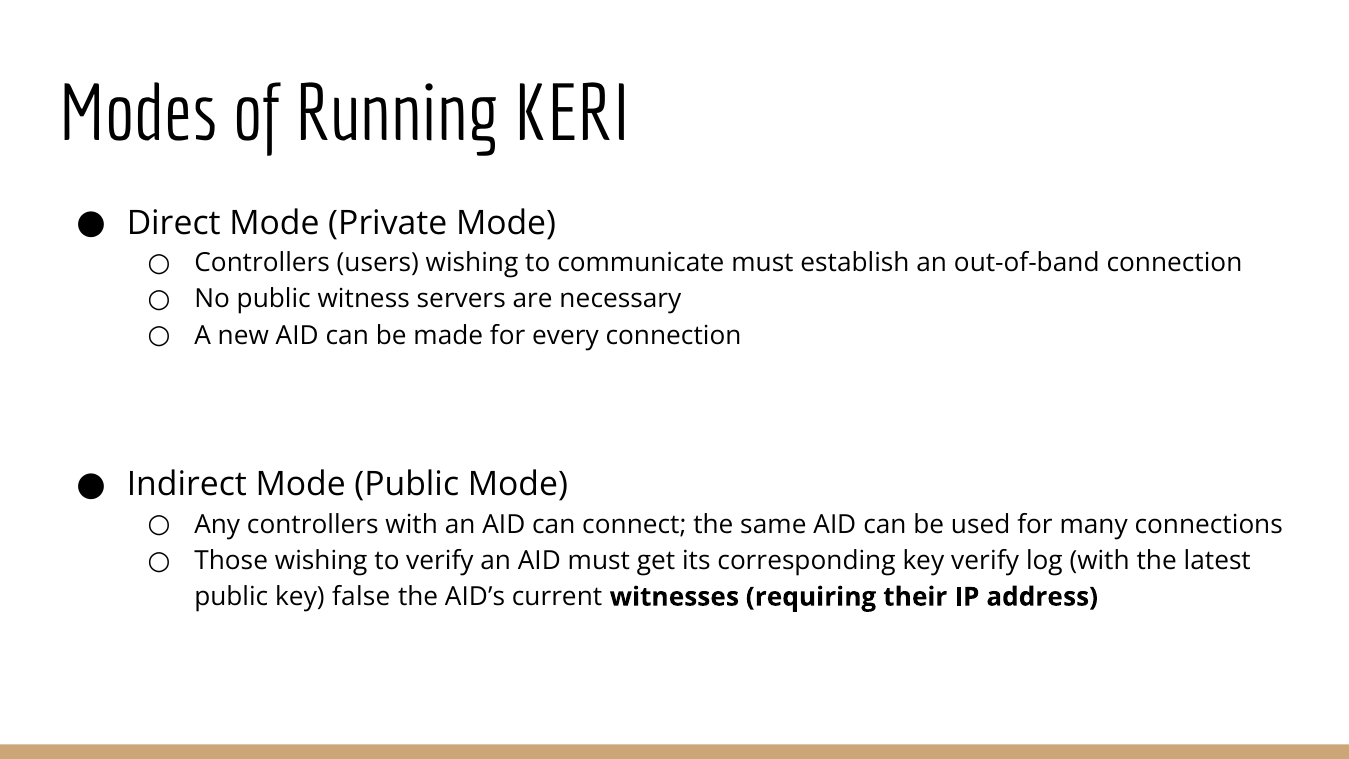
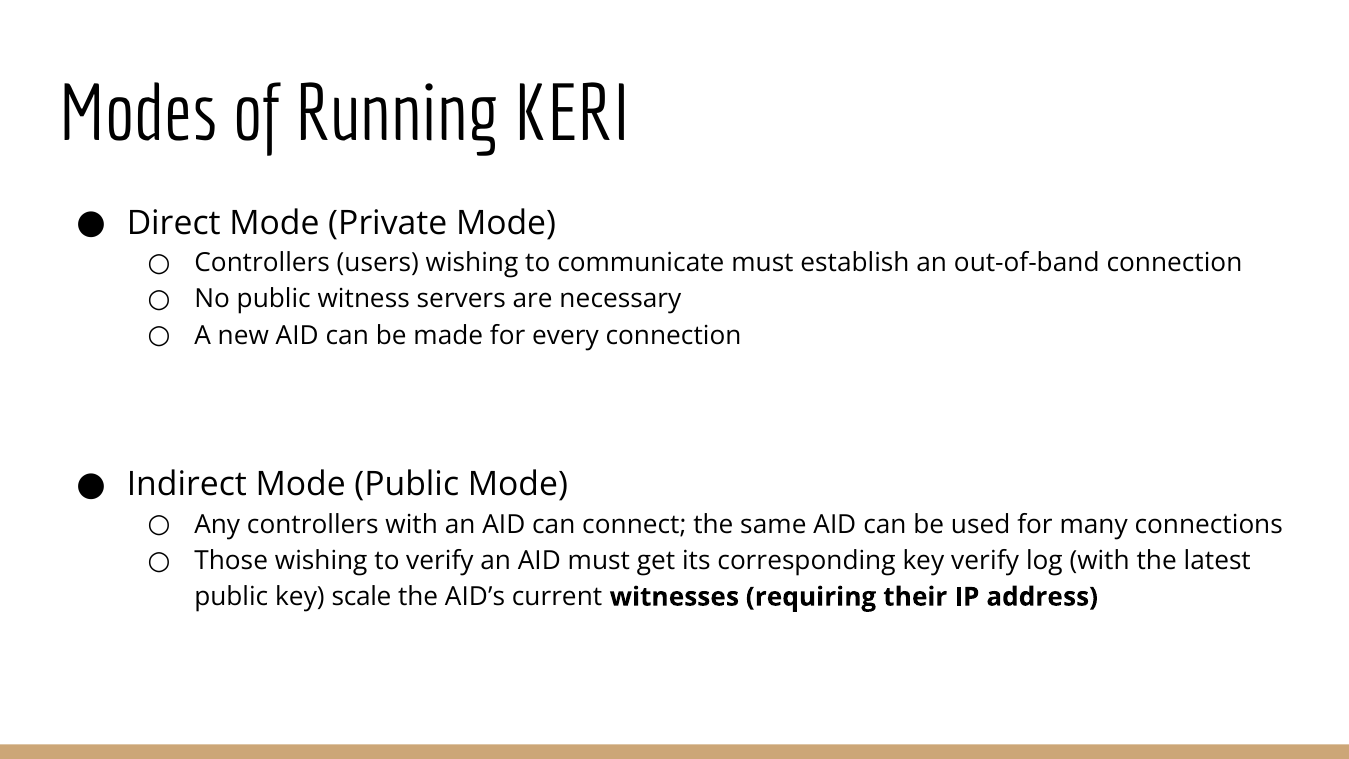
false: false -> scale
